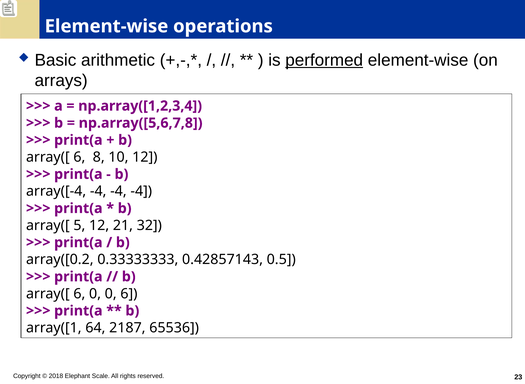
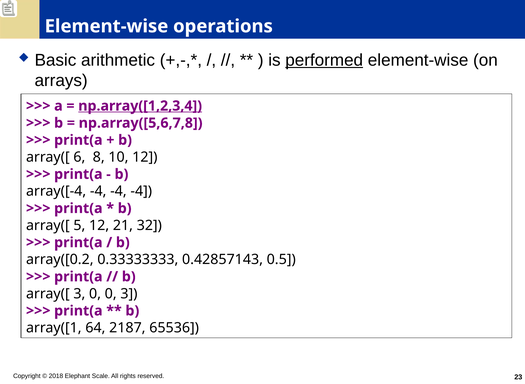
np.array([1,2,3,4 underline: none -> present
6 at (79, 294): 6 -> 3
0 6: 6 -> 3
